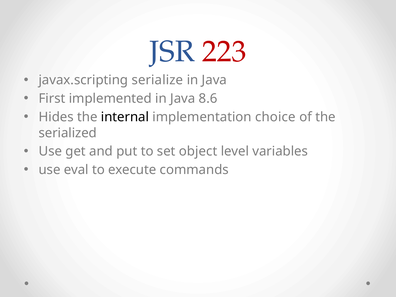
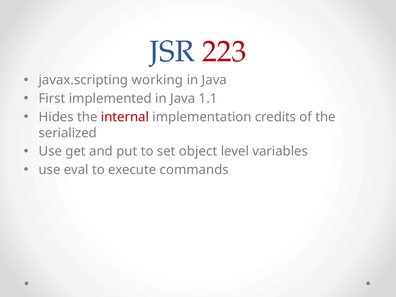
serialize: serialize -> working
8.6: 8.6 -> 1.1
internal colour: black -> red
choice: choice -> credits
